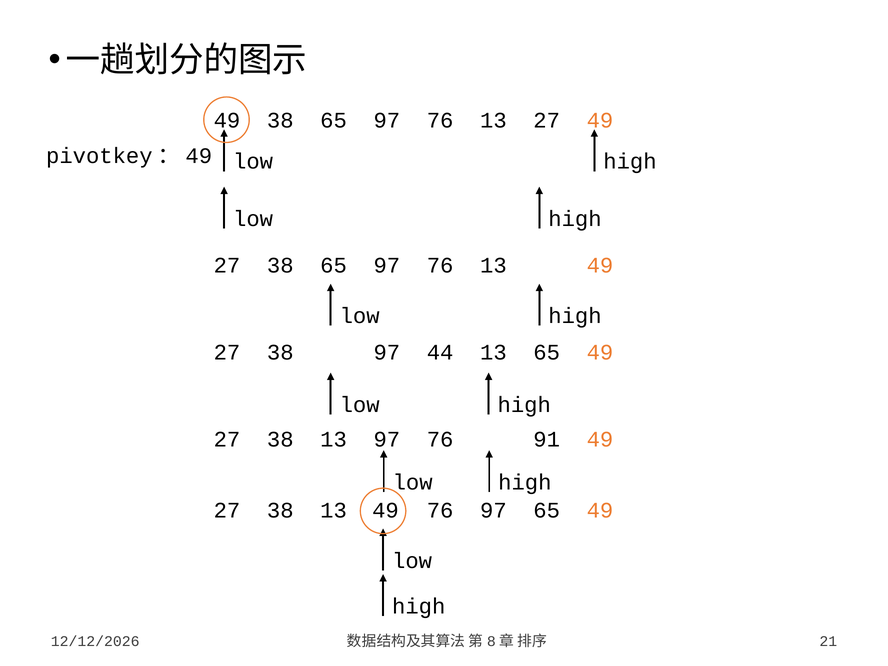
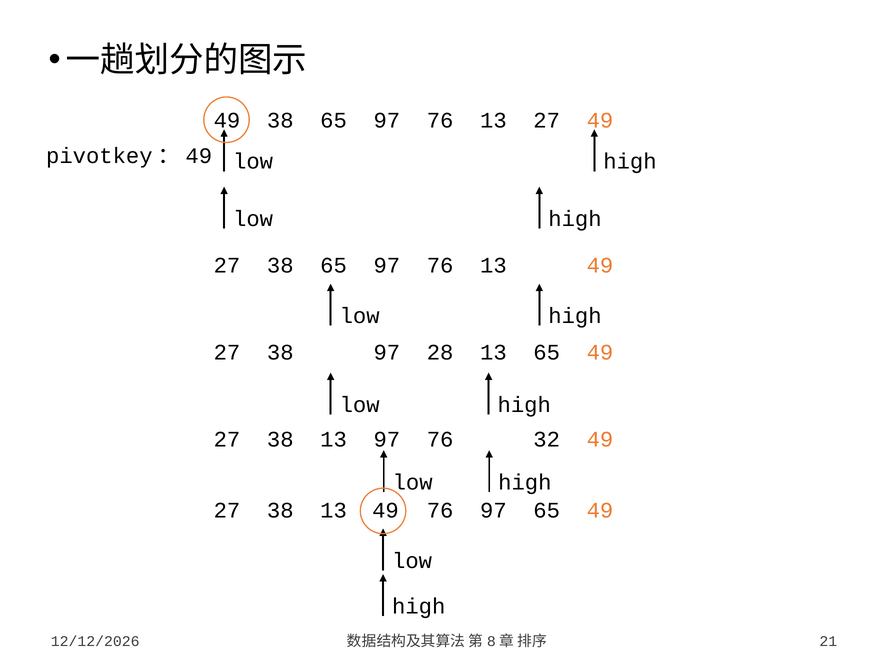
44: 44 -> 28
91: 91 -> 32
